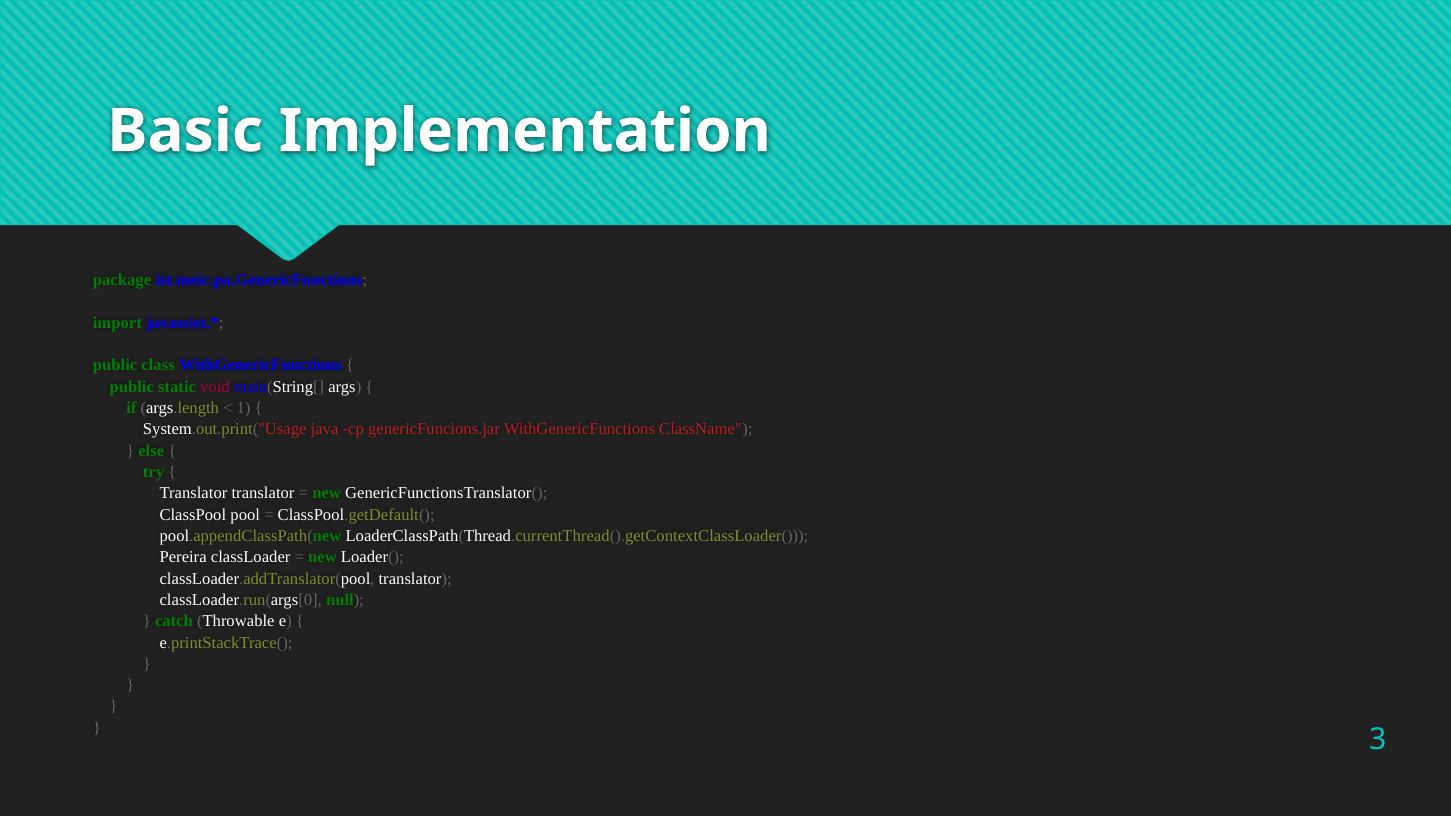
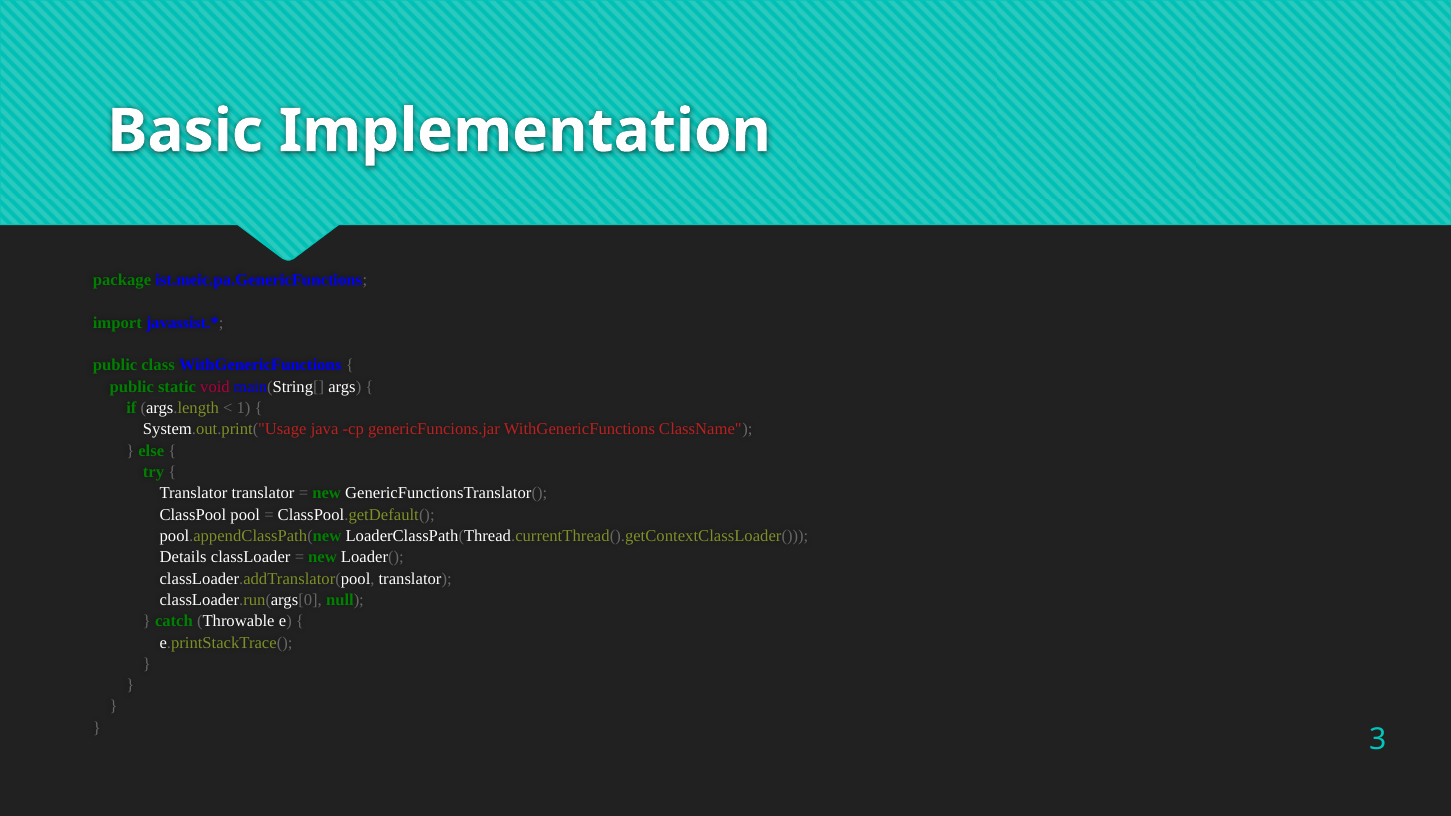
Pereira: Pereira -> Details
